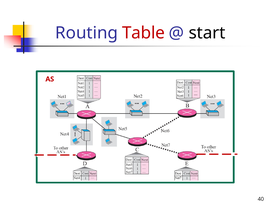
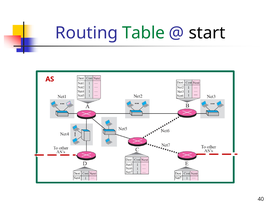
Table colour: red -> green
